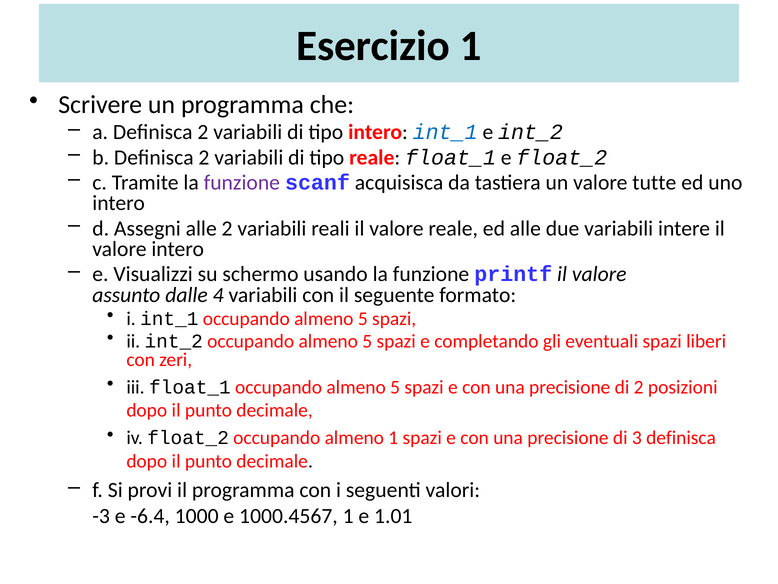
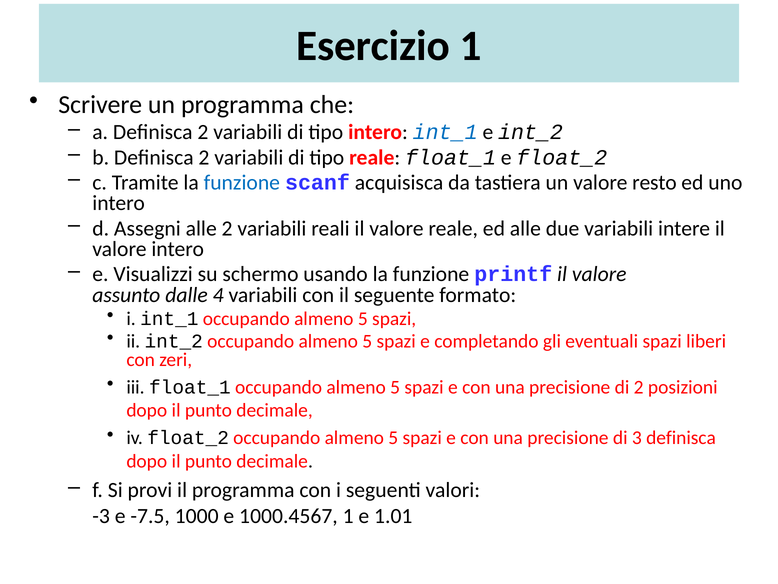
funzione at (242, 182) colour: purple -> blue
tutte: tutte -> resto
float_2 occupando almeno 1: 1 -> 5
-6.4: -6.4 -> -7.5
